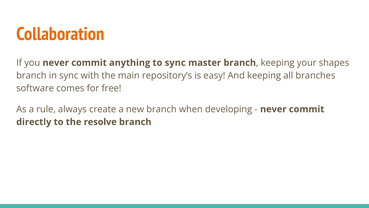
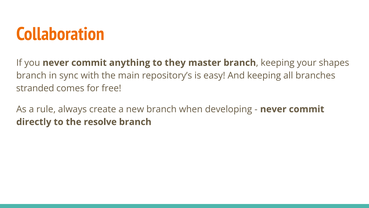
to sync: sync -> they
software: software -> stranded
